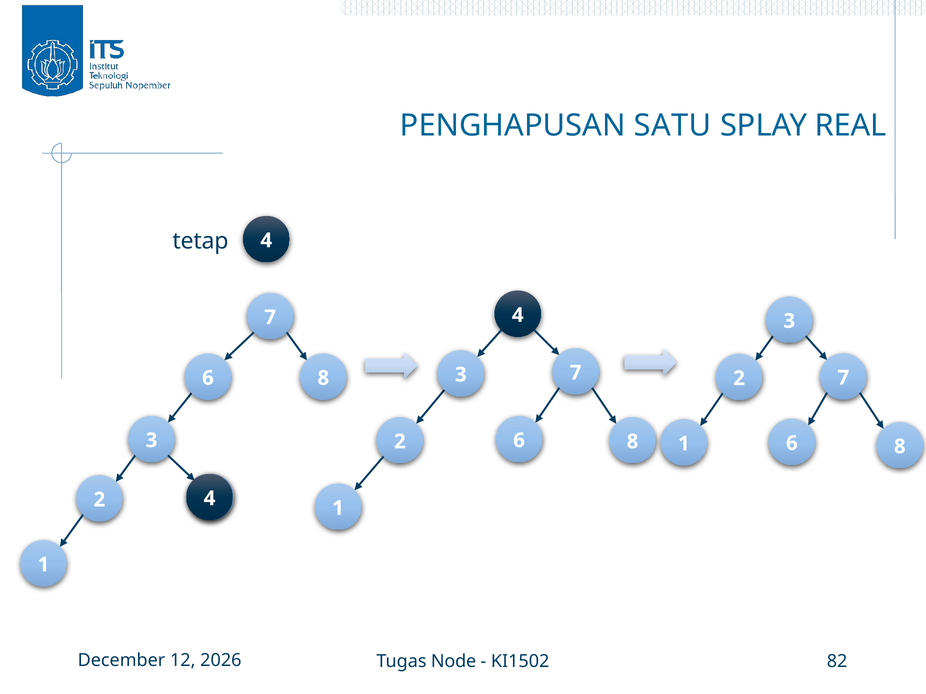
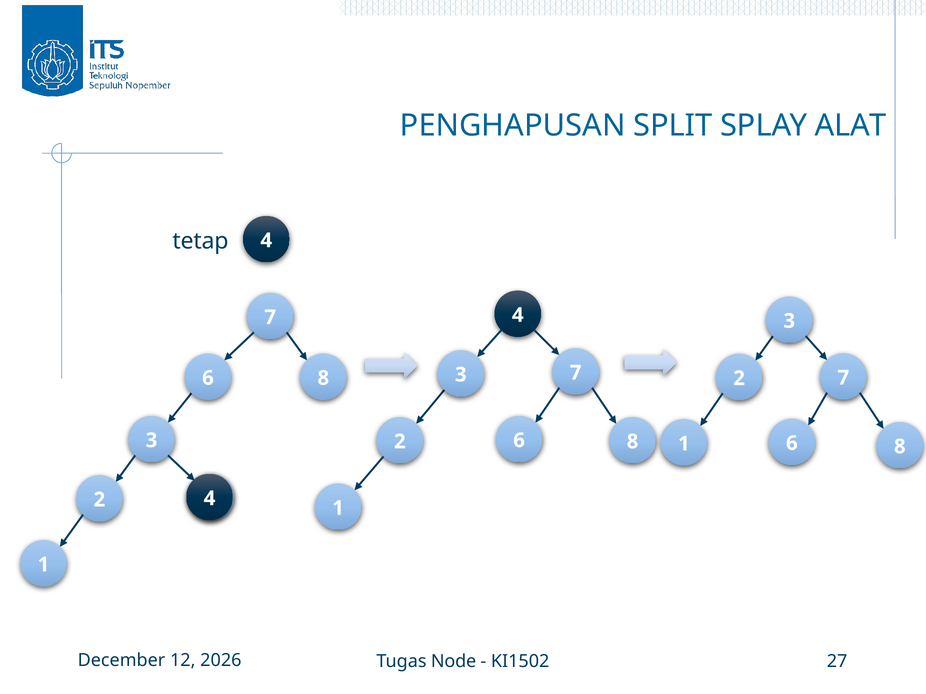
SATU: SATU -> SPLIT
REAL: REAL -> ALAT
82: 82 -> 27
